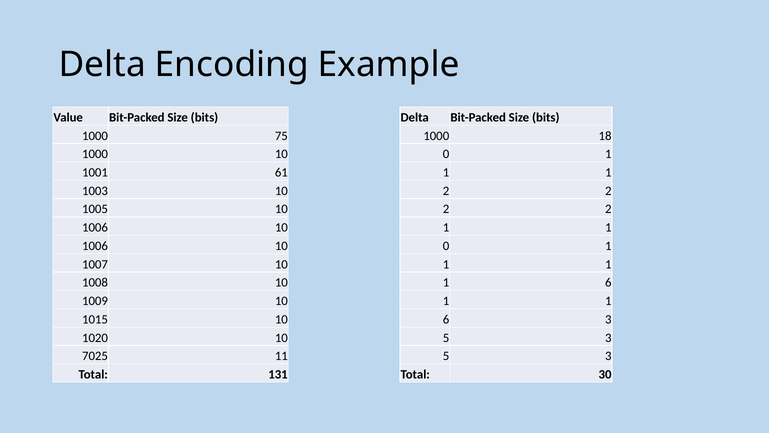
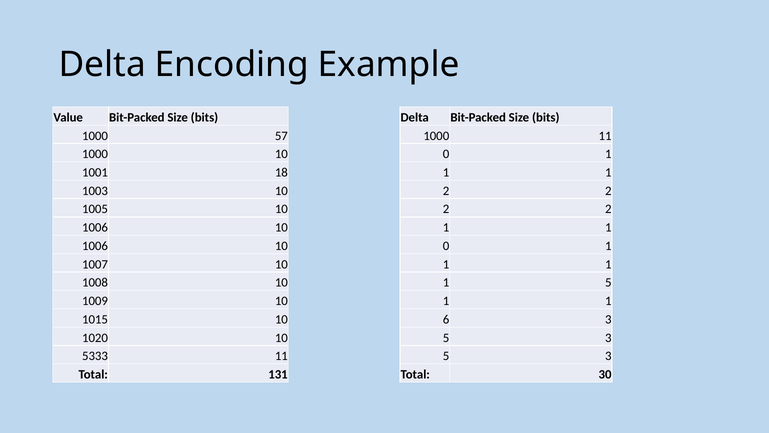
75: 75 -> 57
1000 18: 18 -> 11
61: 61 -> 18
6 at (608, 282): 6 -> 5
7025: 7025 -> 5333
